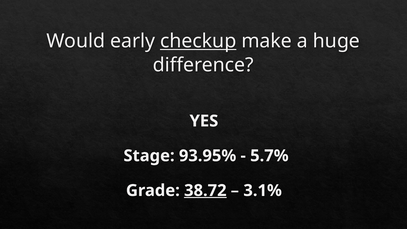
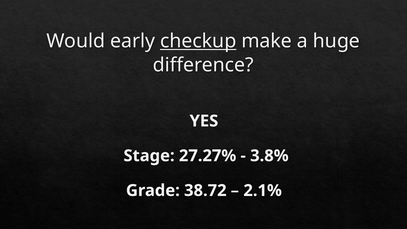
93.95%: 93.95% -> 27.27%
5.7%: 5.7% -> 3.8%
38.72 underline: present -> none
3.1%: 3.1% -> 2.1%
